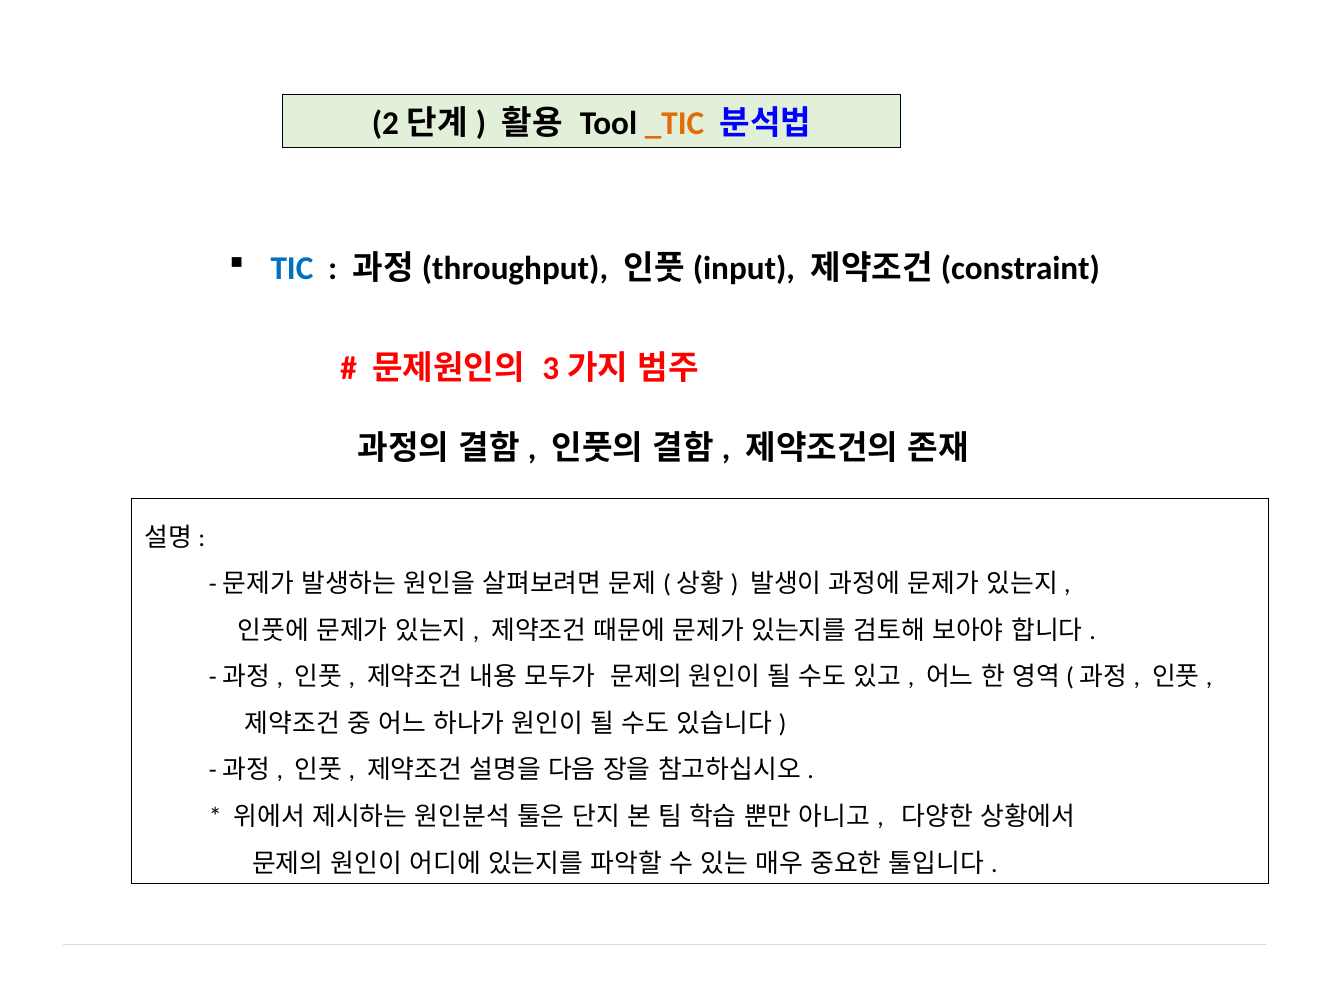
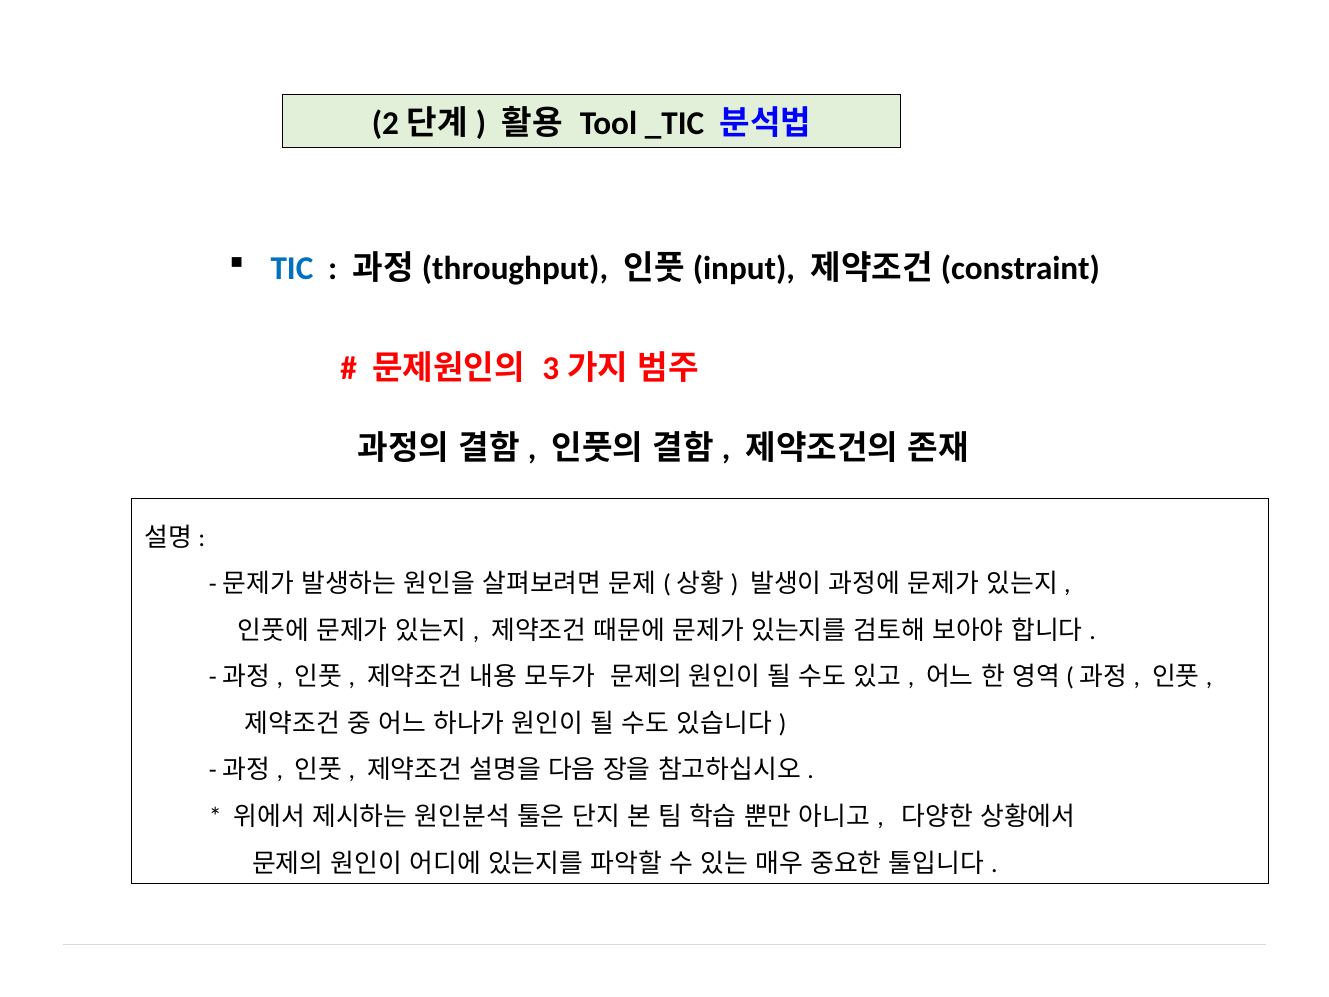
_TIC colour: orange -> black
